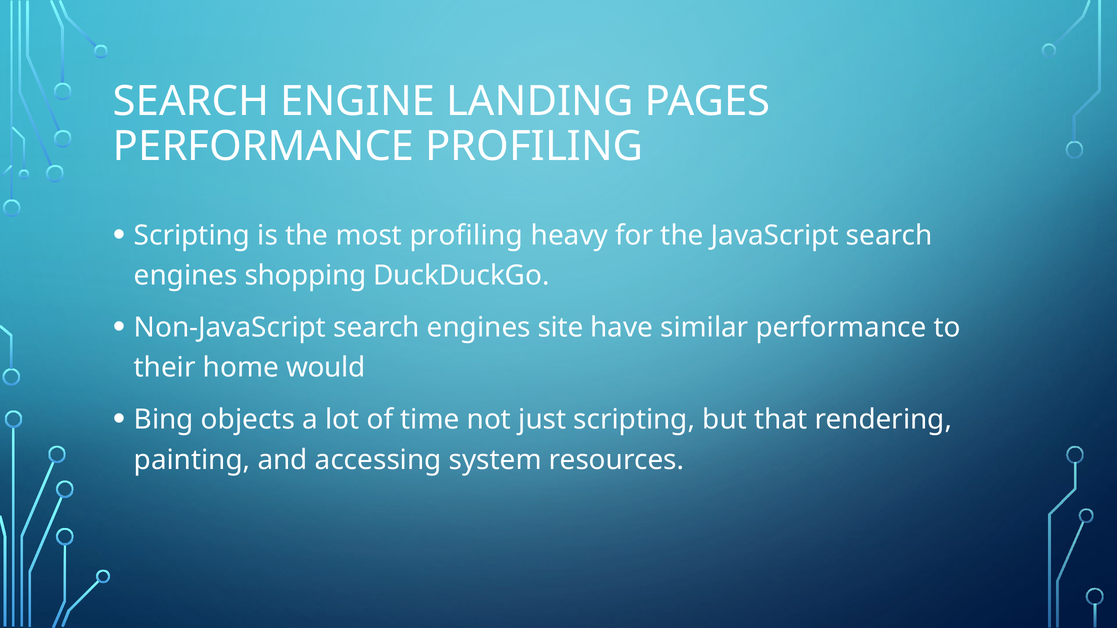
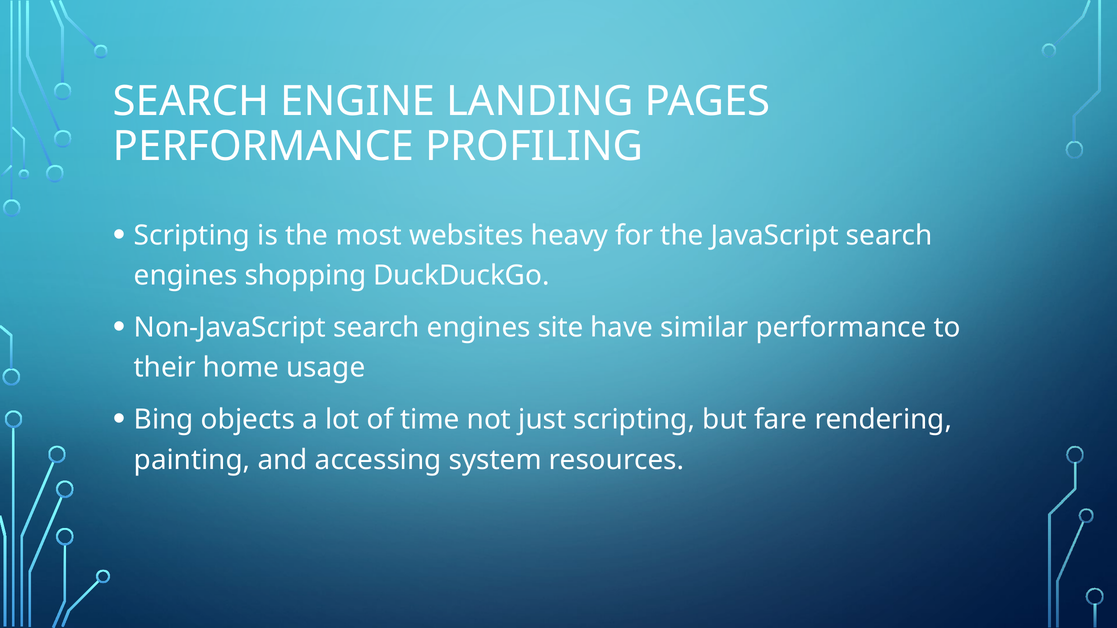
most profiling: profiling -> websites
would: would -> usage
that: that -> fare
